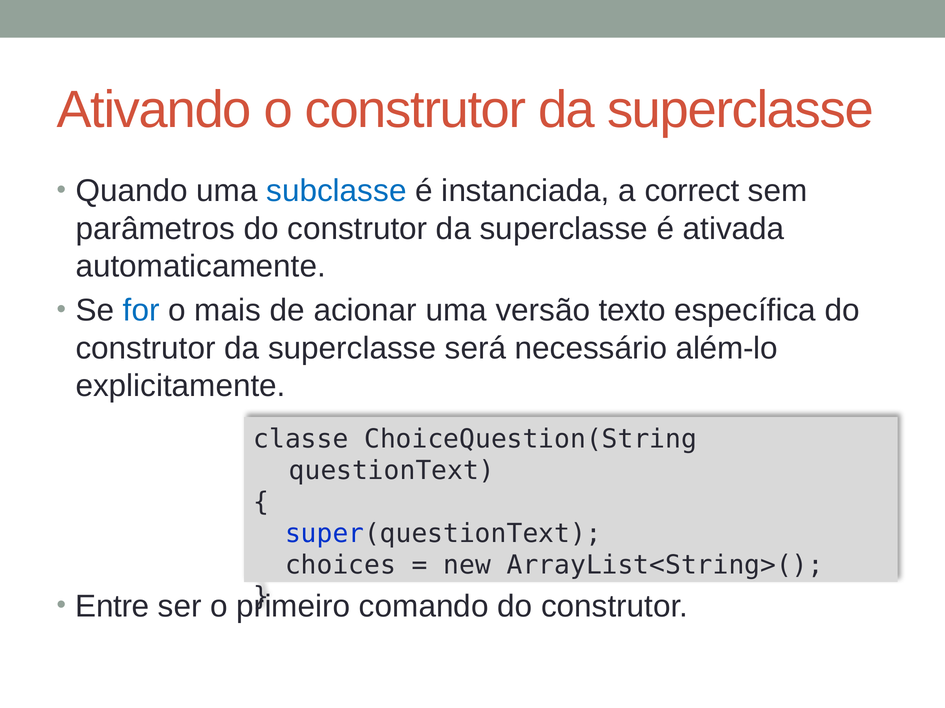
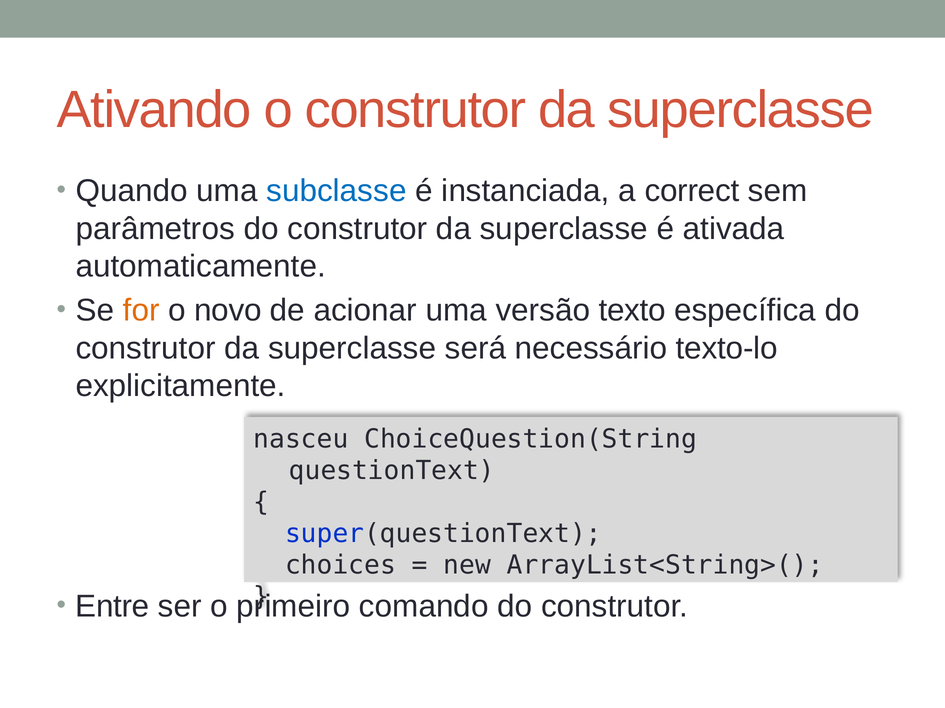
for colour: blue -> orange
mais: mais -> novo
além-lo: além-lo -> texto-lo
classe: classe -> nasceu
